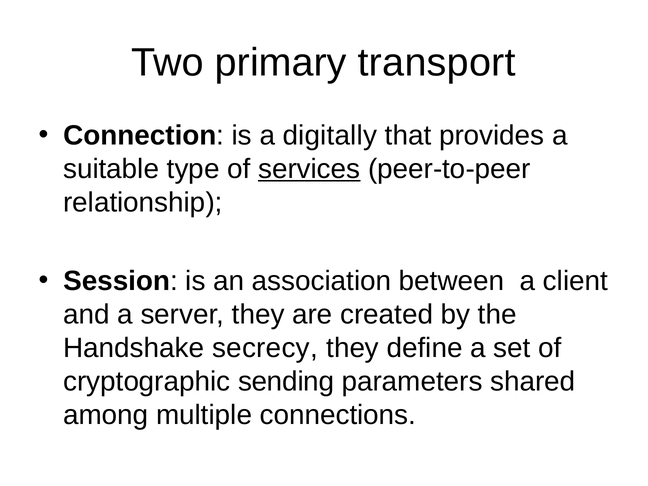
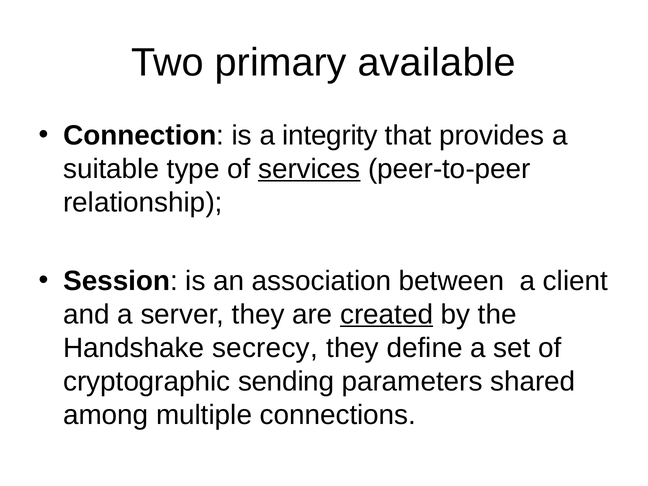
transport: transport -> available
digitally: digitally -> integrity
created underline: none -> present
